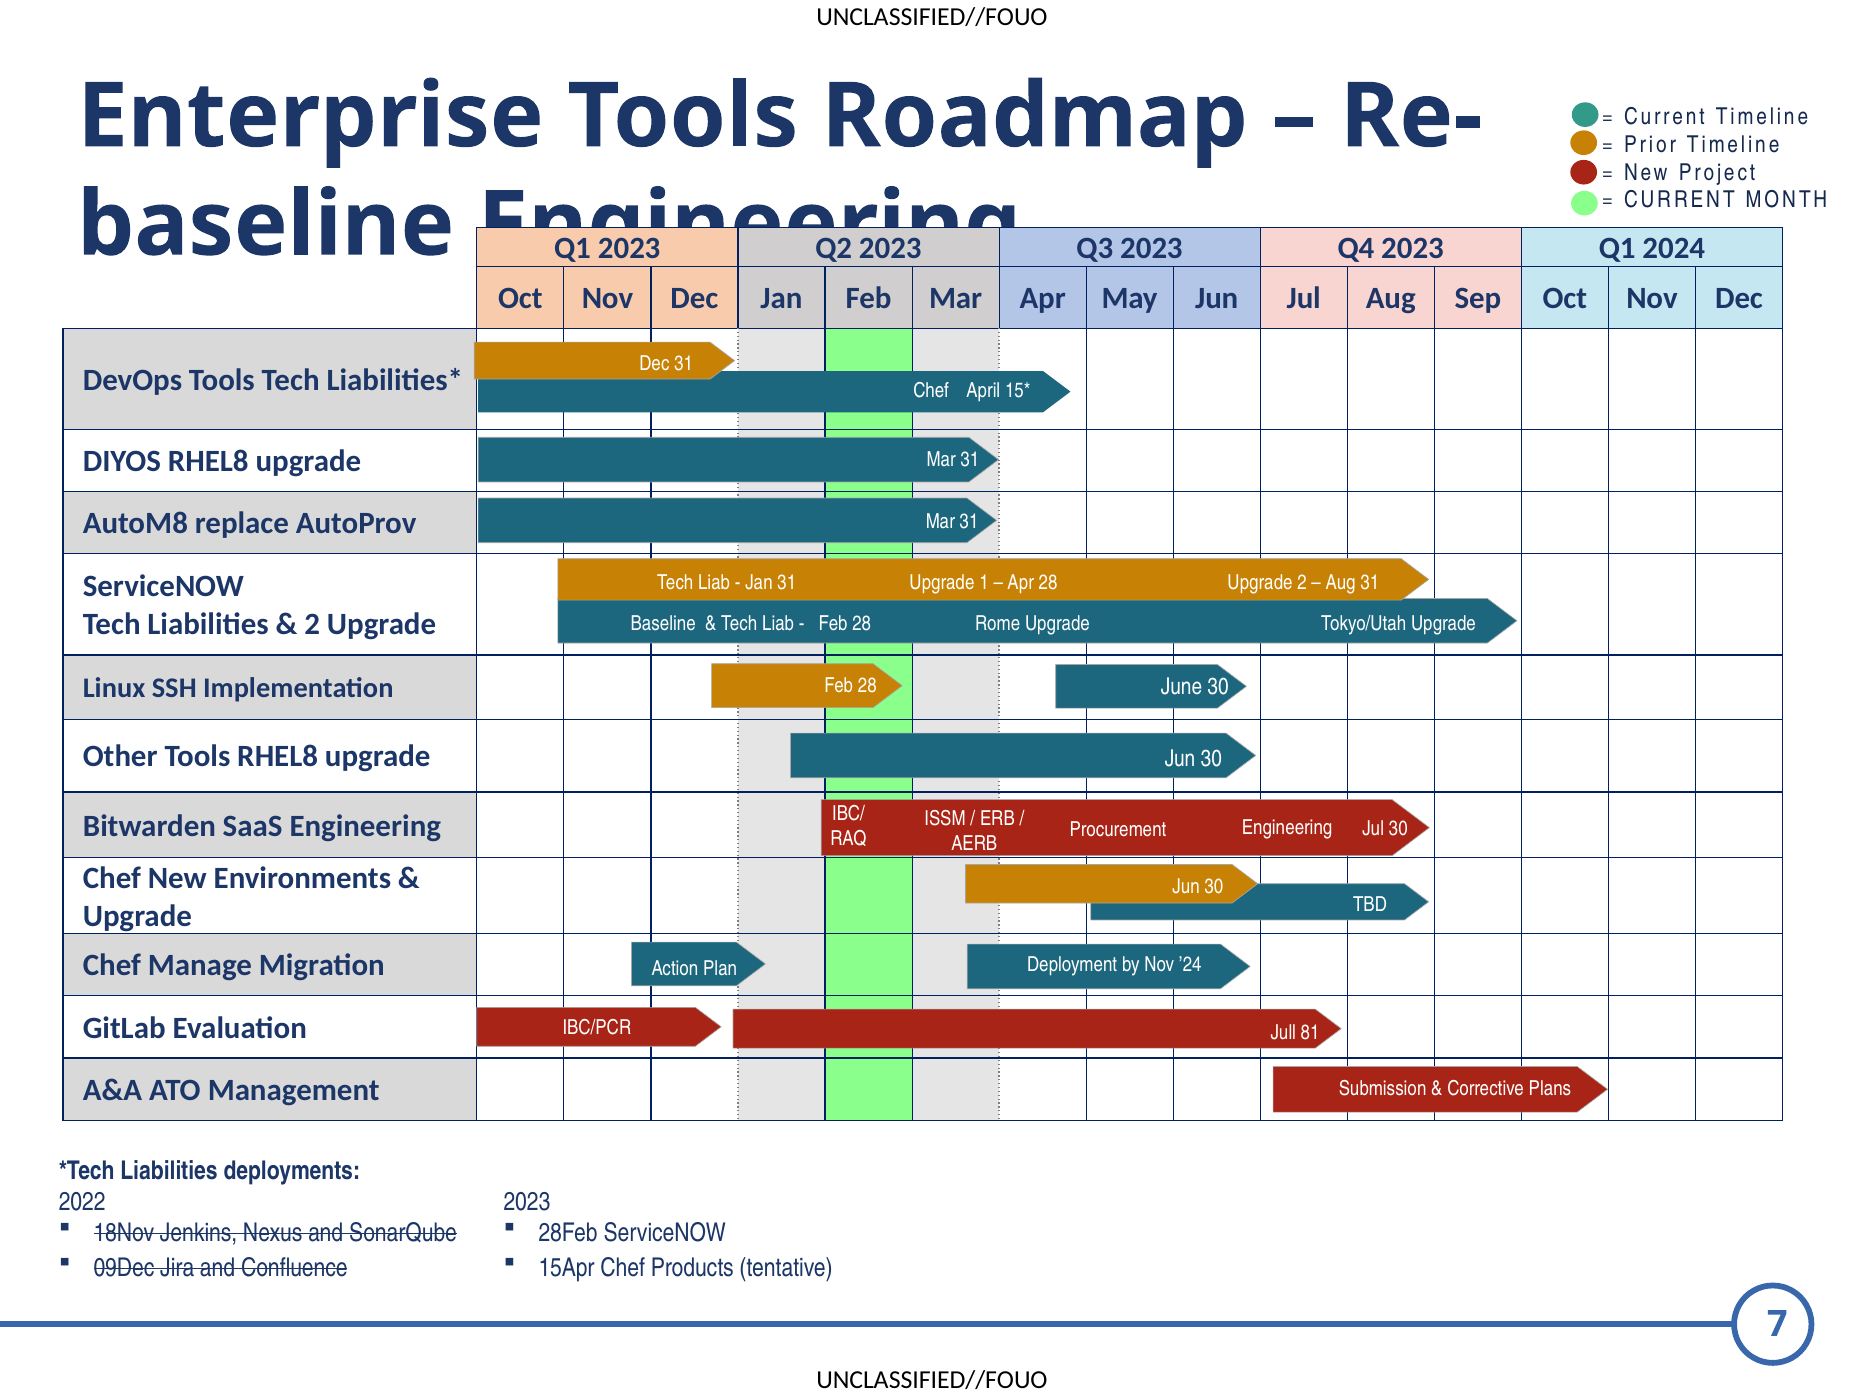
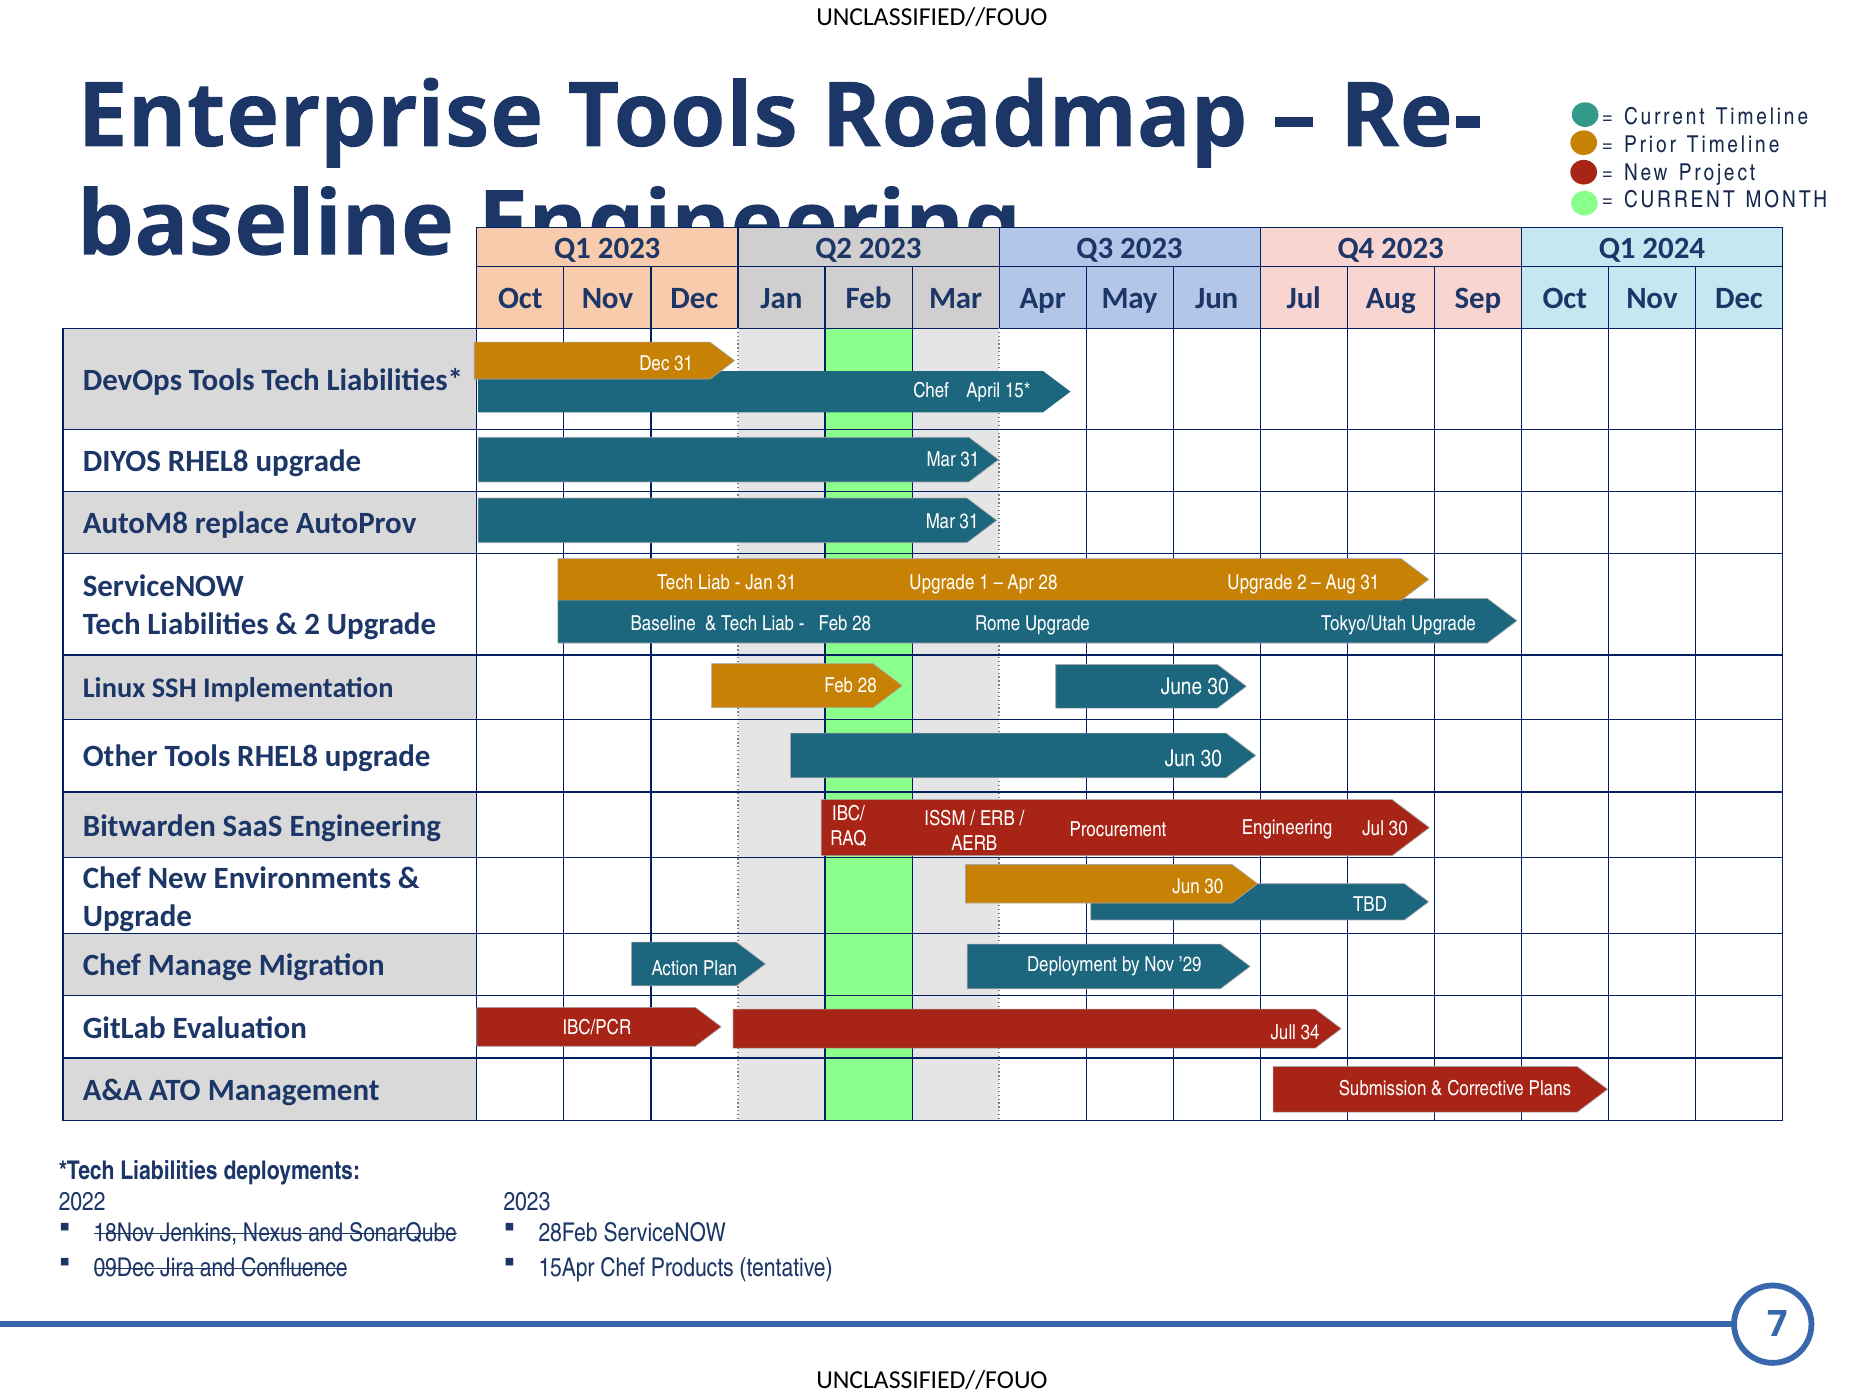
’24: ’24 -> ’29
81: 81 -> 34
